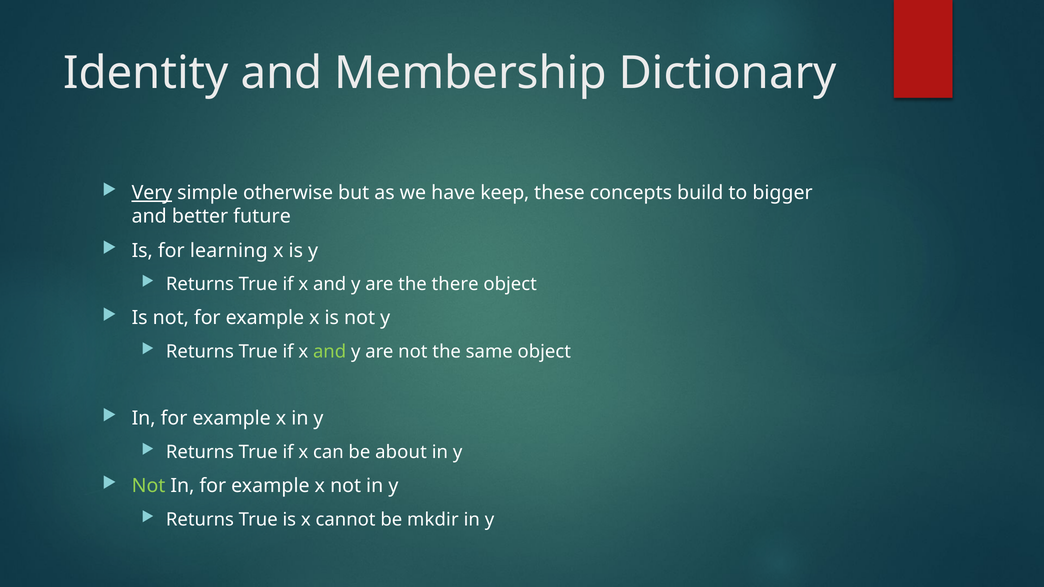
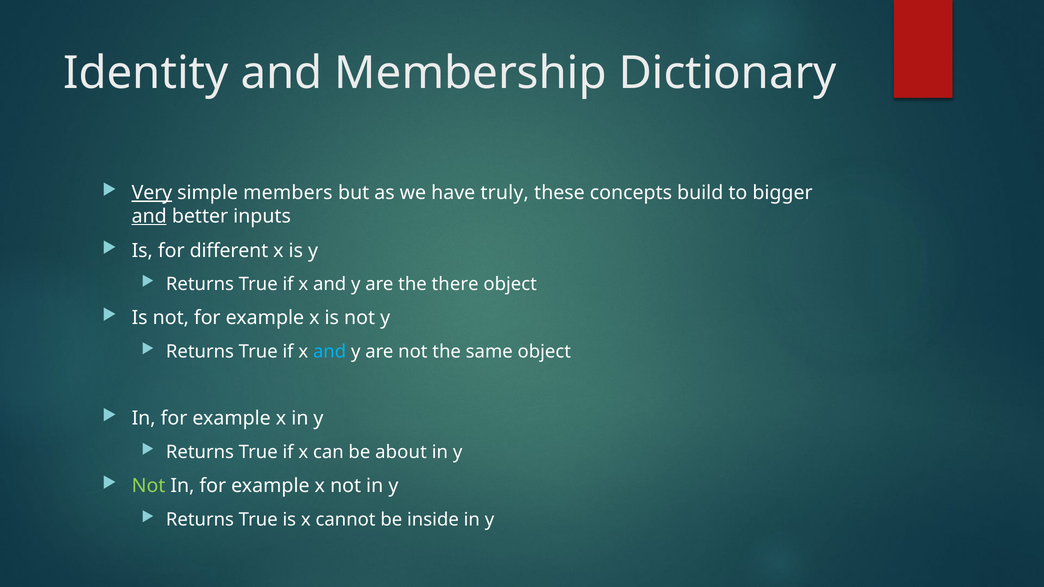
otherwise: otherwise -> members
keep: keep -> truly
and at (149, 216) underline: none -> present
future: future -> inputs
learning: learning -> different
and at (330, 352) colour: light green -> light blue
mkdir: mkdir -> inside
